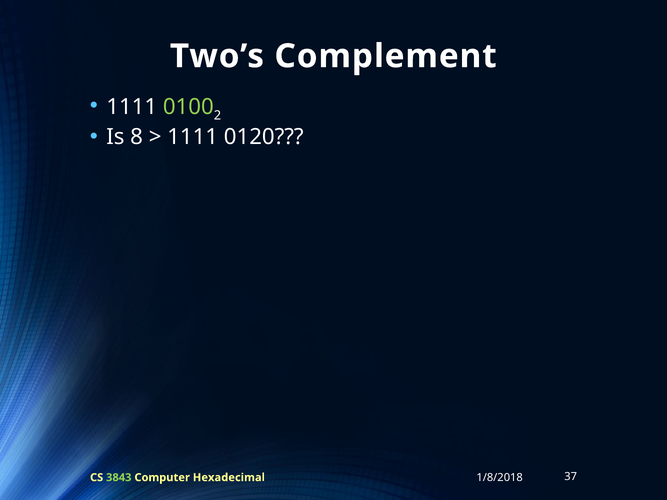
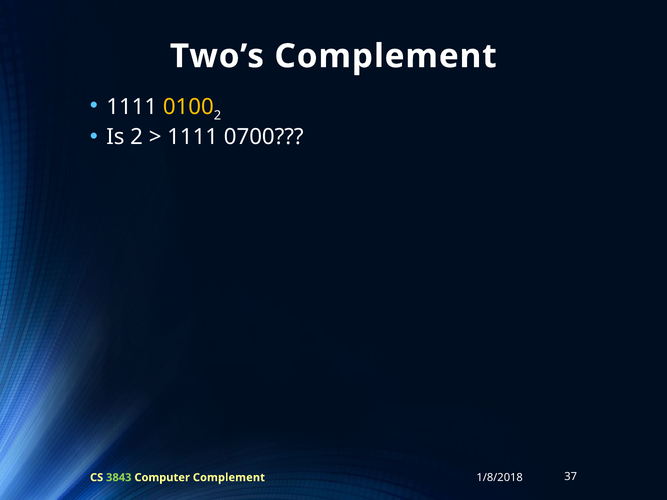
0100 colour: light green -> yellow
Is 8: 8 -> 2
0120: 0120 -> 0700
Computer Hexadecimal: Hexadecimal -> Complement
